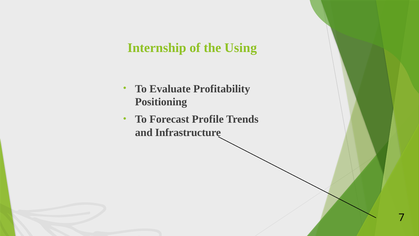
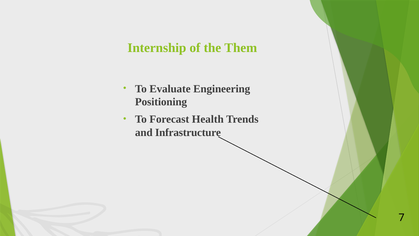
Using: Using -> Them
Profitability: Profitability -> Engineering
Profile: Profile -> Health
